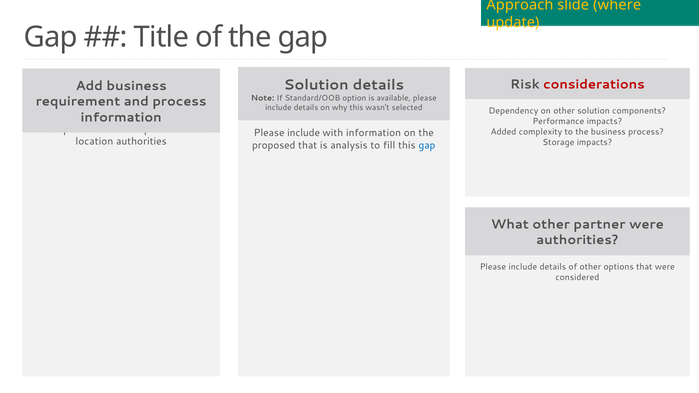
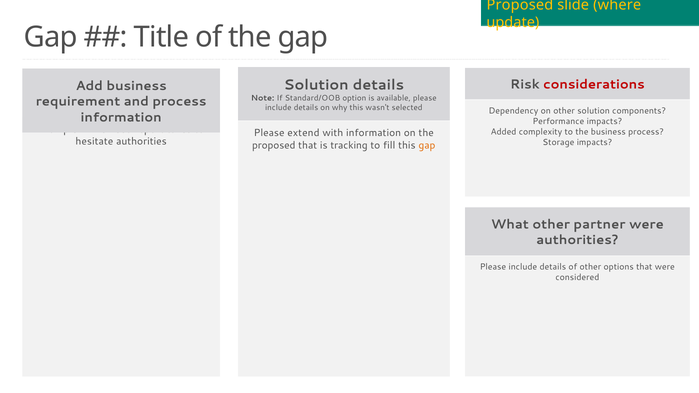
Approach at (520, 5): Approach -> Proposed
include at (304, 133): include -> extend
location: location -> hesitate
analysis: analysis -> tracking
gap at (427, 145) colour: blue -> orange
